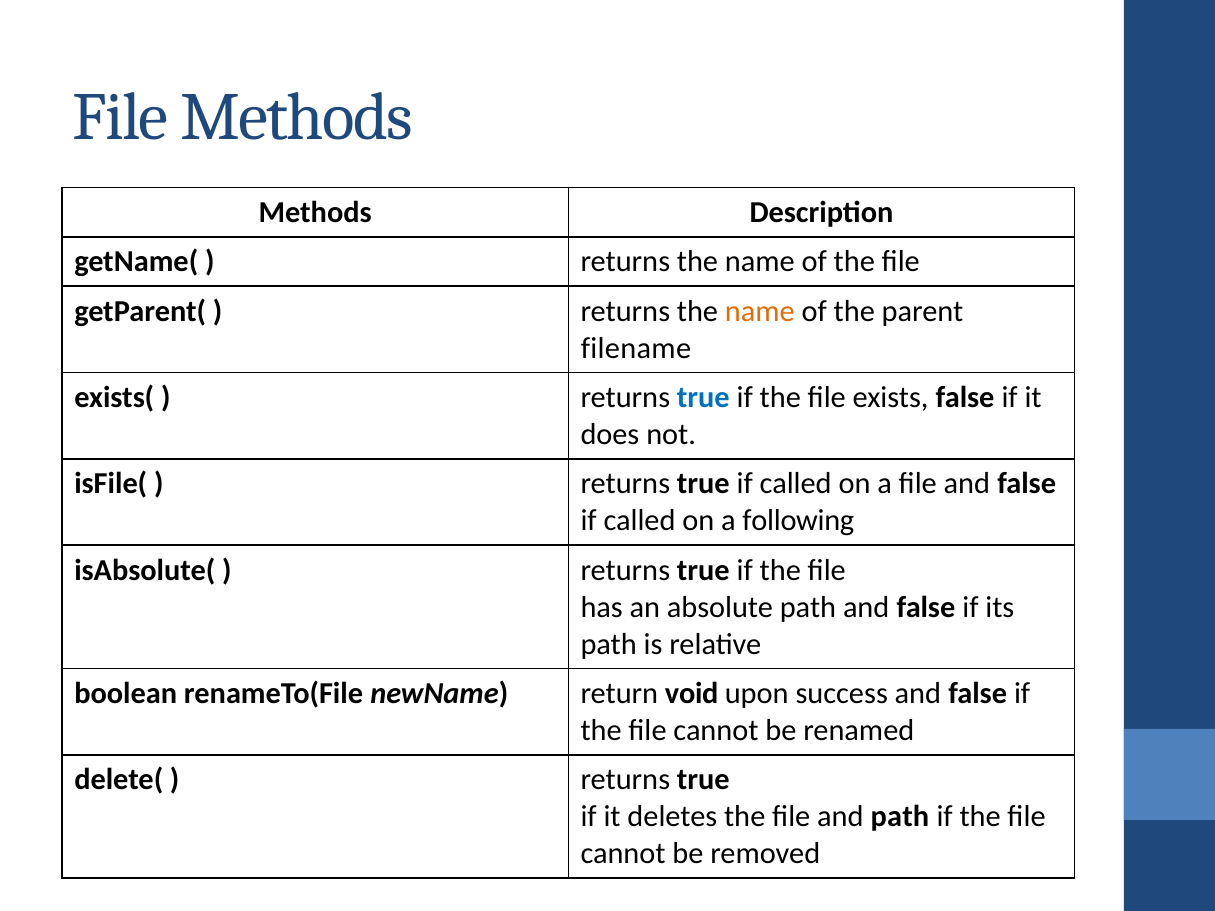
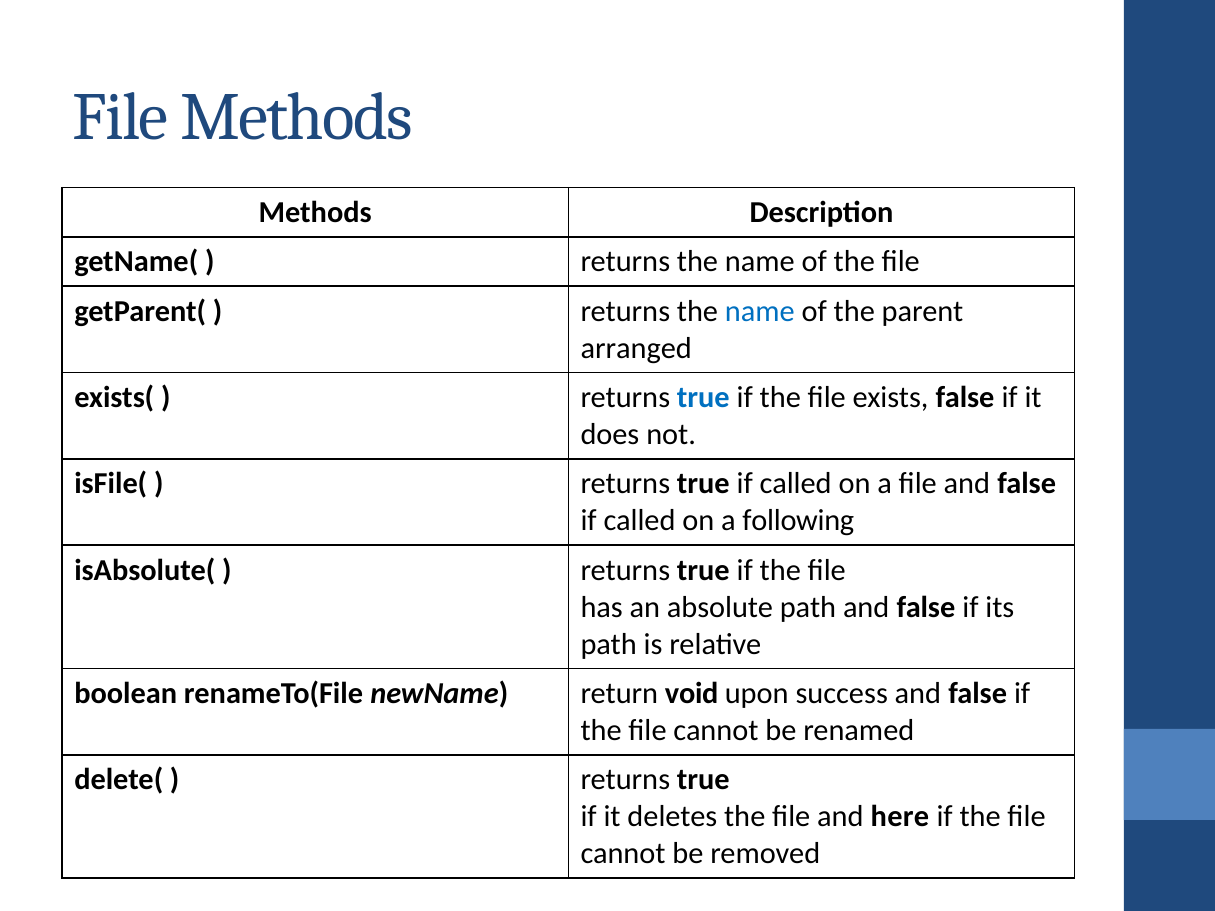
name at (760, 311) colour: orange -> blue
filename: filename -> arranged
and path: path -> here
